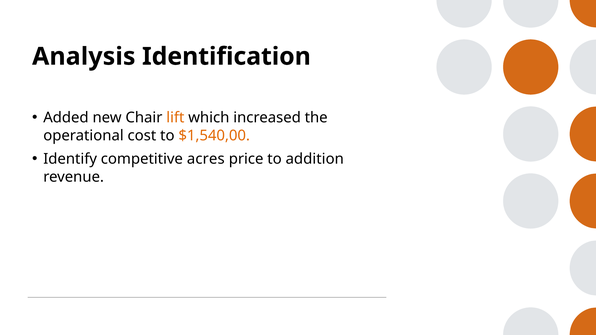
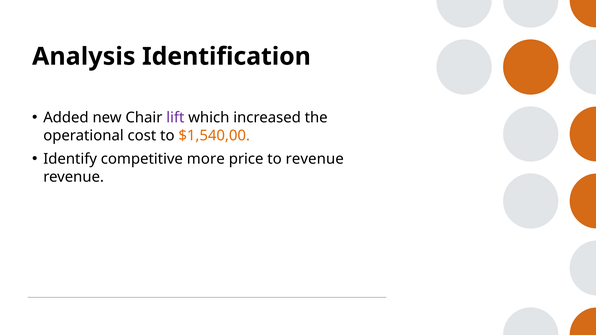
lift colour: orange -> purple
acres: acres -> more
to addition: addition -> revenue
